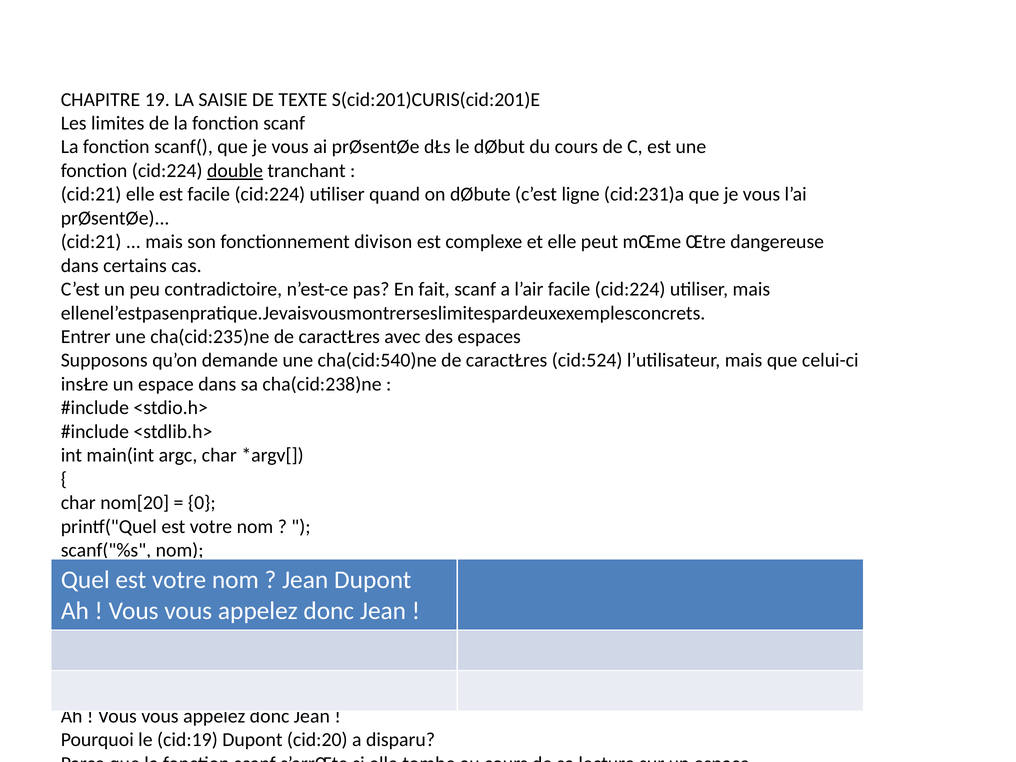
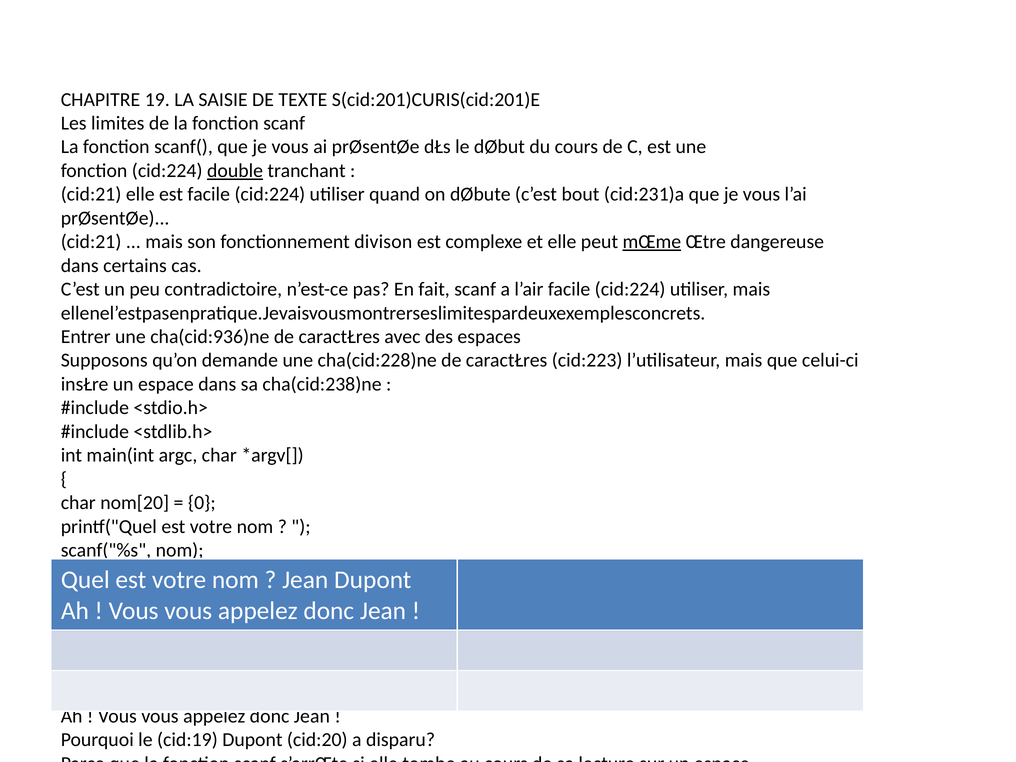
ligne: ligne -> bout
mŒme underline: none -> present
cha(cid:235)ne: cha(cid:235)ne -> cha(cid:936)ne
cha(cid:540)ne: cha(cid:540)ne -> cha(cid:228)ne
cid:524: cid:524 -> cid:223
